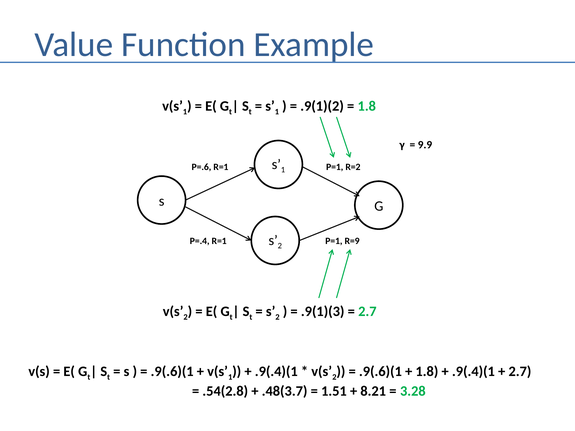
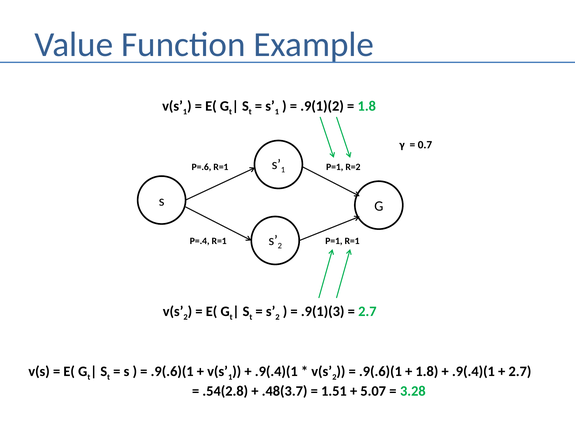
9.9: 9.9 -> 0.7
P=1 R=9: R=9 -> R=1
8.21: 8.21 -> 5.07
